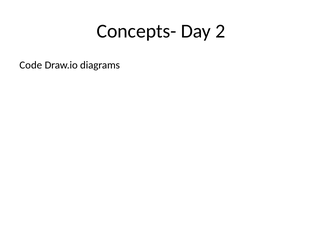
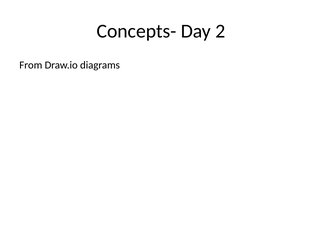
Code: Code -> From
